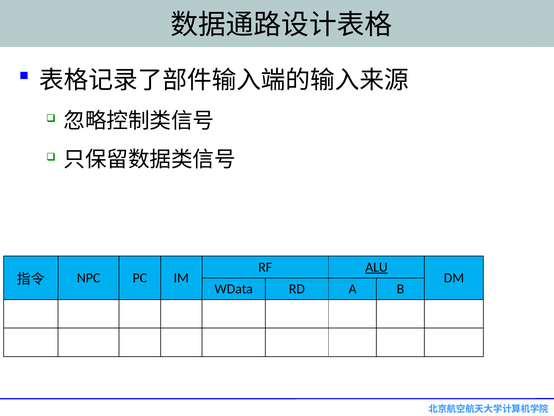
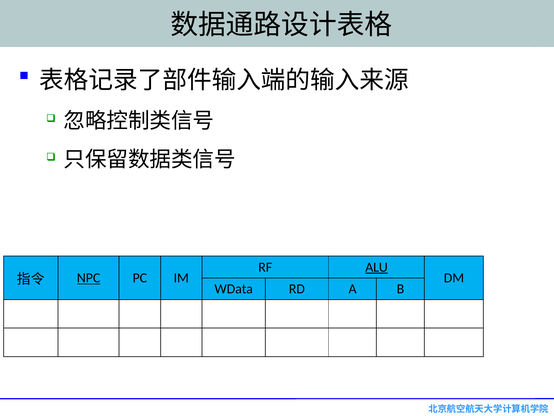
NPC underline: none -> present
